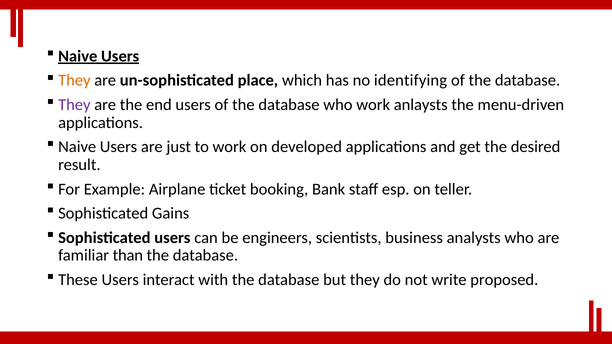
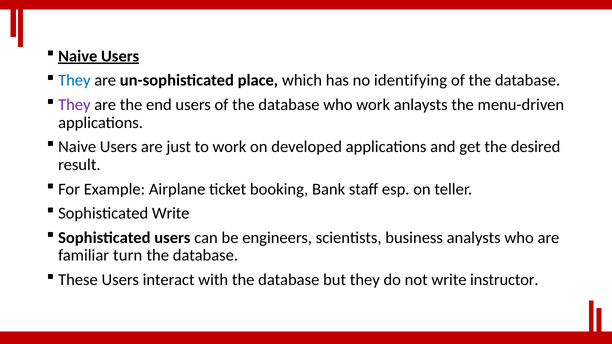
They at (74, 81) colour: orange -> blue
Sophisticated Gains: Gains -> Write
than: than -> turn
proposed: proposed -> instructor
